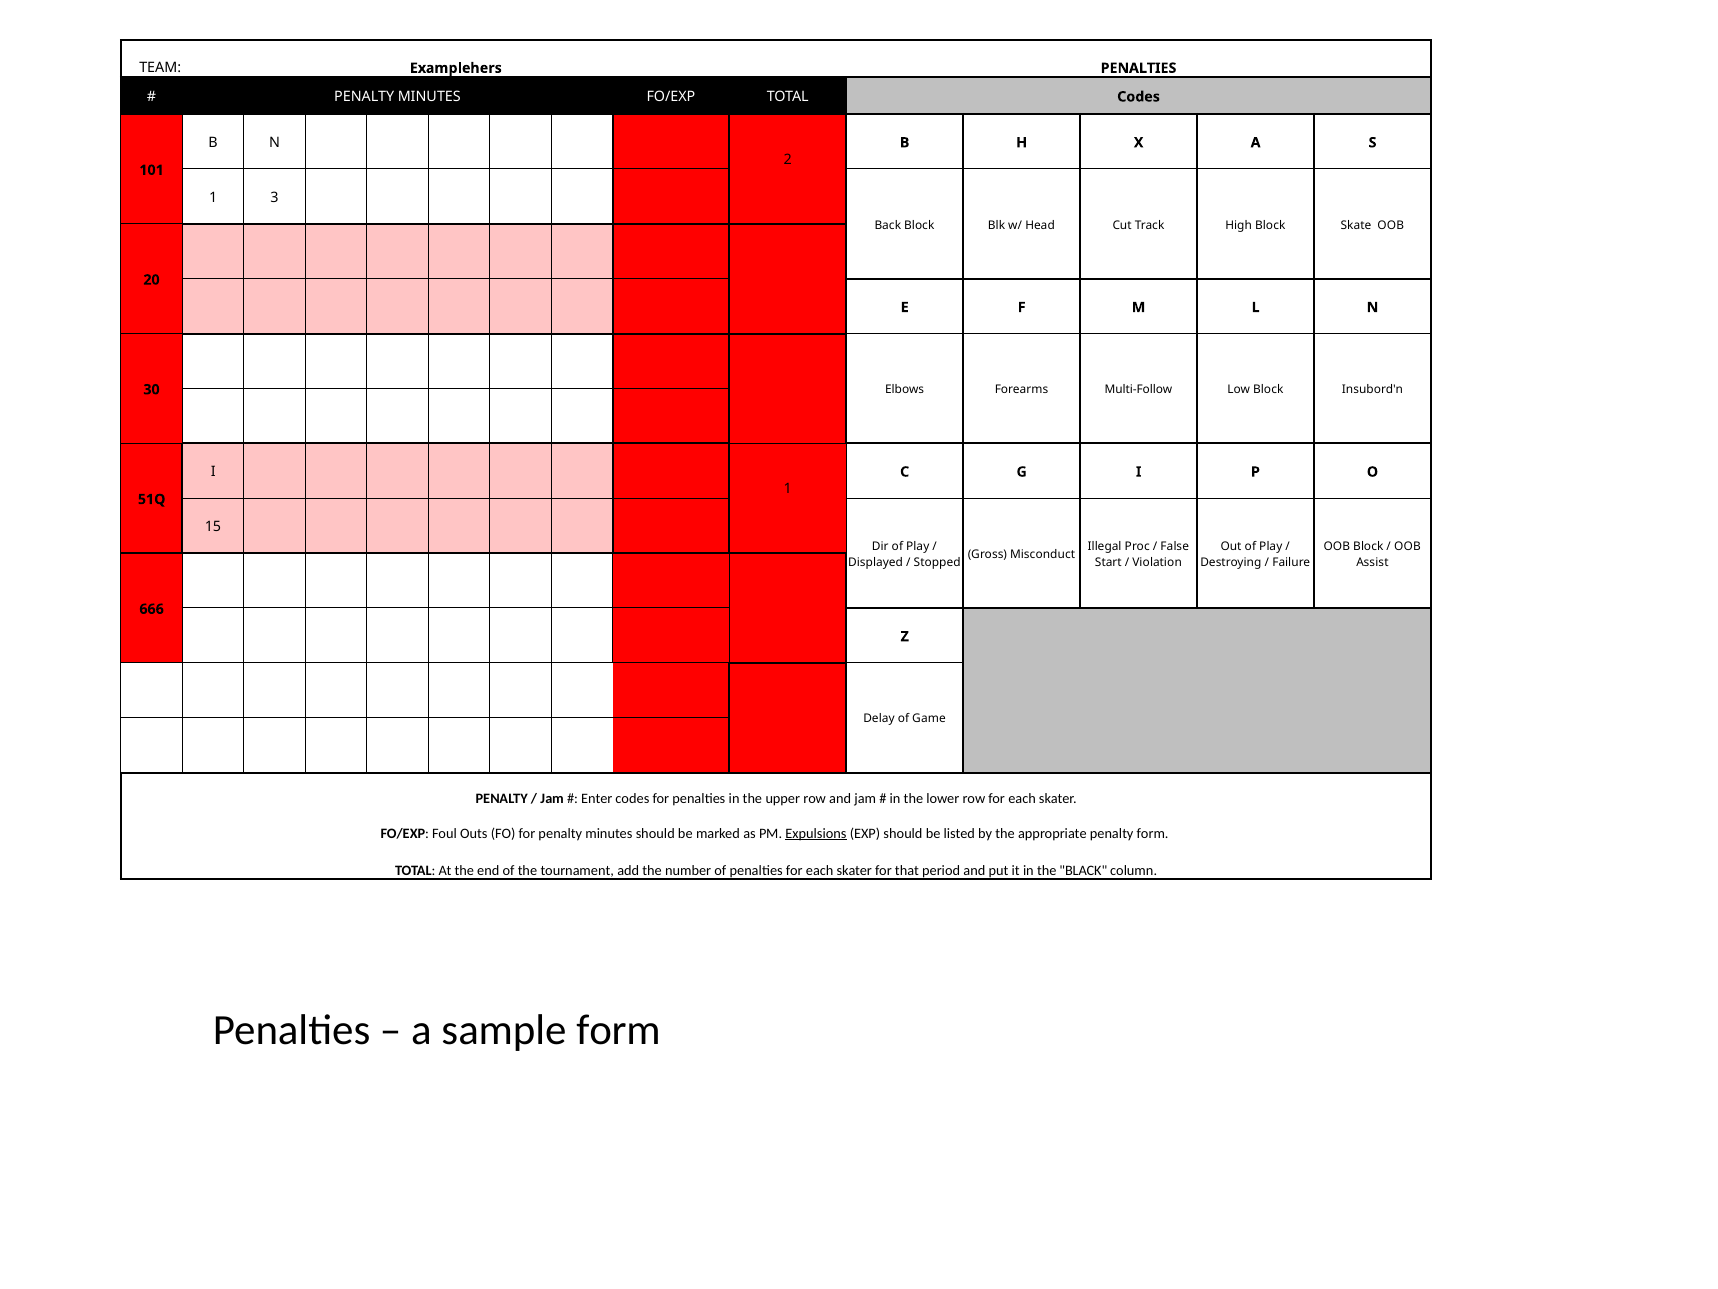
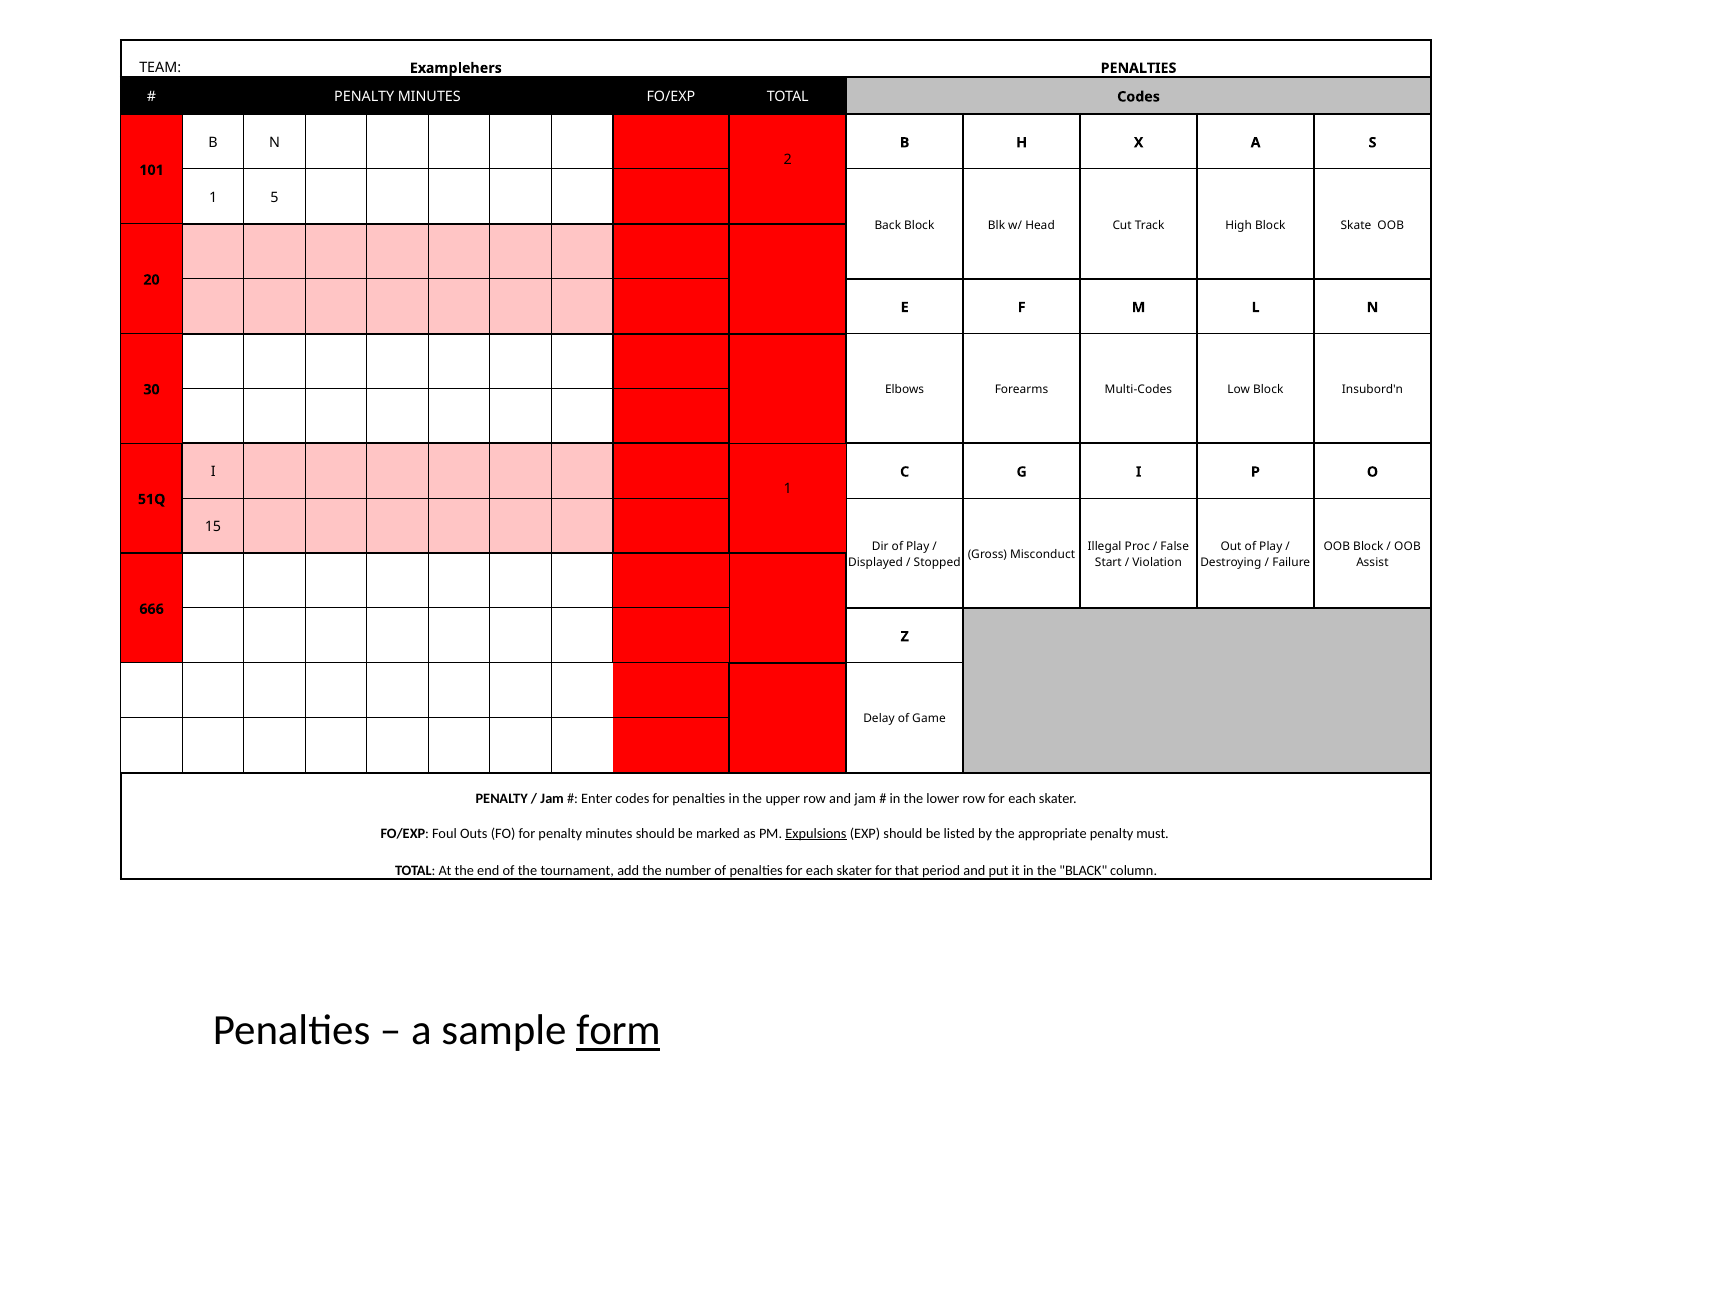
3: 3 -> 5
Multi-Follow: Multi-Follow -> Multi-Codes
penalty form: form -> must
form at (619, 1030) underline: none -> present
